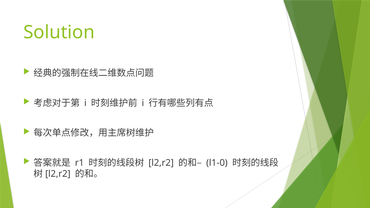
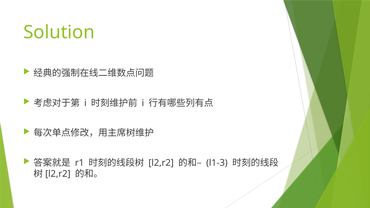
l1-0: l1-0 -> l1-3
